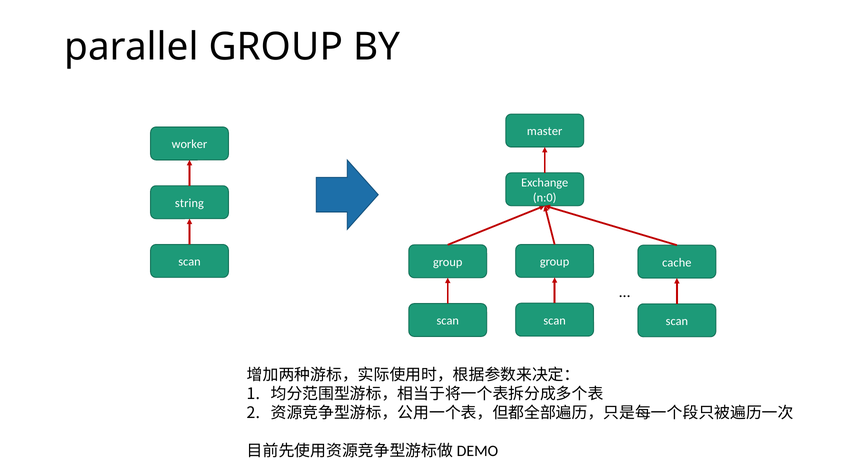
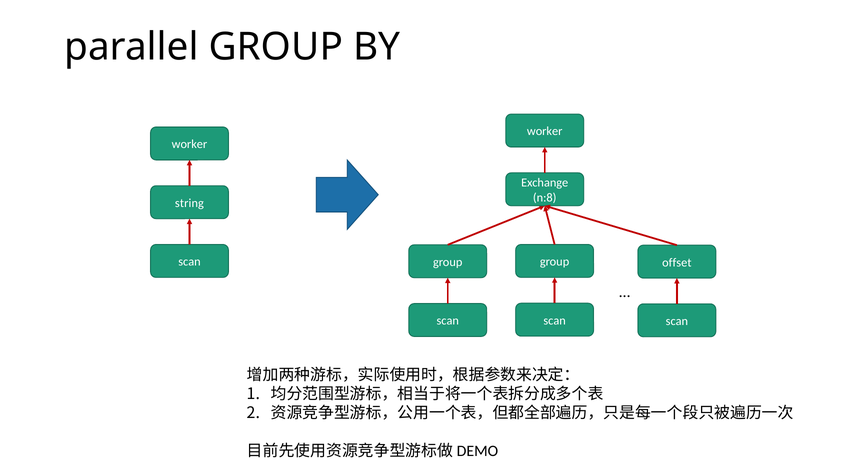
master at (545, 131): master -> worker
n:0: n:0 -> n:8
cache: cache -> offset
